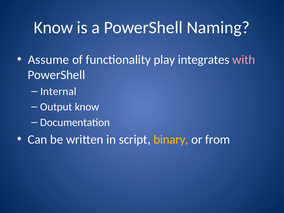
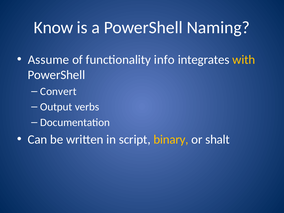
play: play -> info
with colour: pink -> yellow
Internal: Internal -> Convert
Output know: know -> verbs
from: from -> shalt
